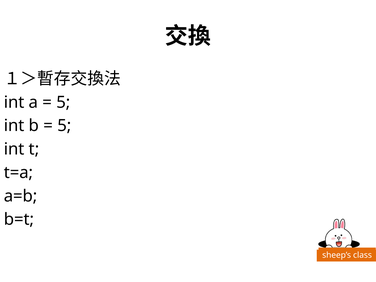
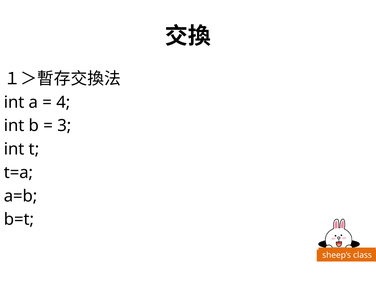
5 at (63, 102): 5 -> 4
5 at (64, 126): 5 -> 3
